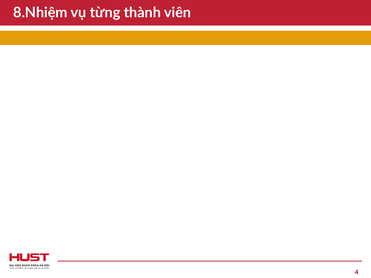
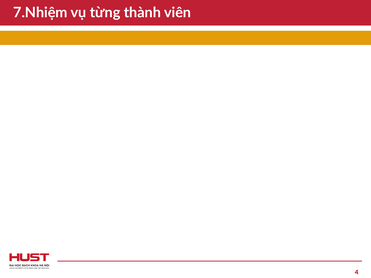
8.Nhiệm: 8.Nhiệm -> 7.Nhiệm
